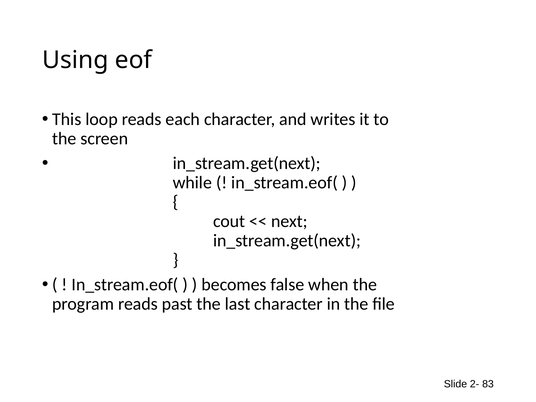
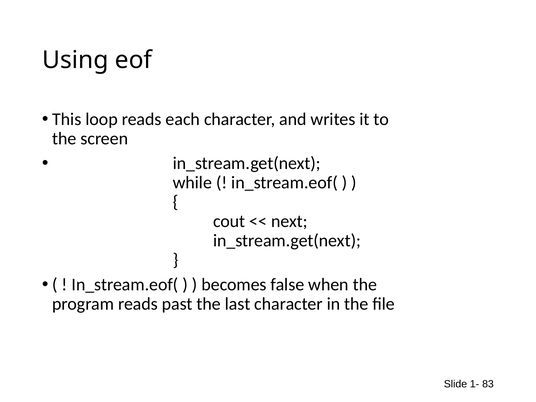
2-: 2- -> 1-
